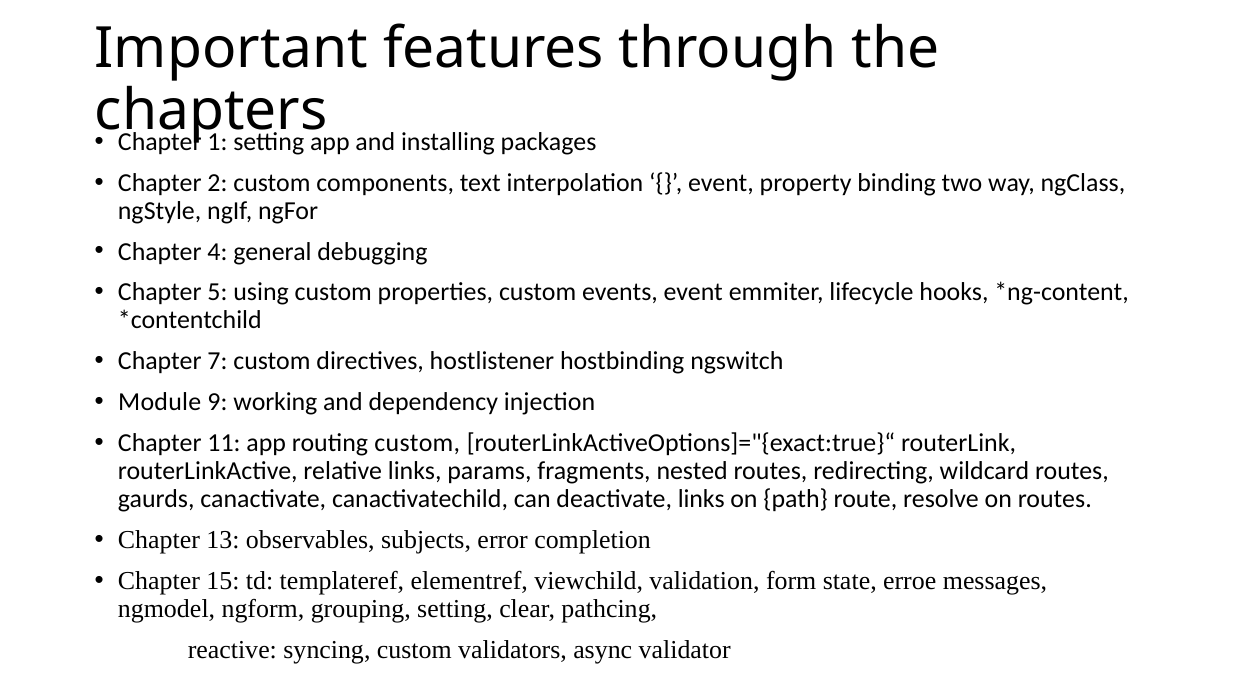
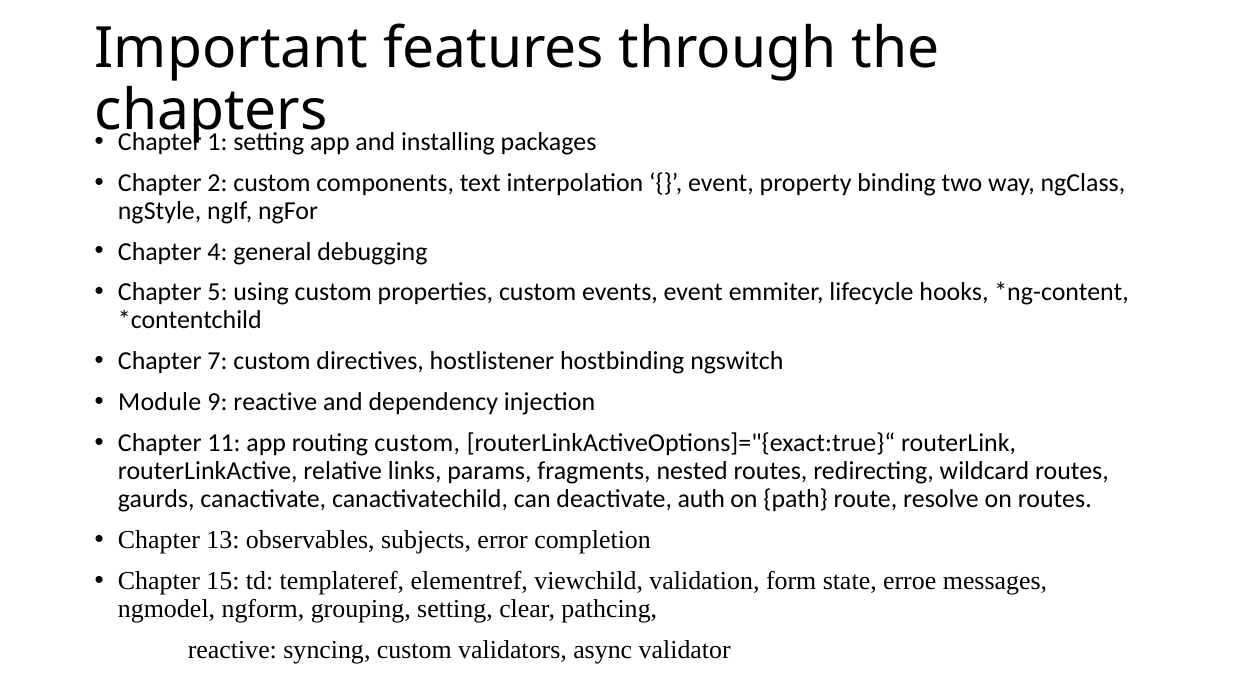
9 working: working -> reactive
deactivate links: links -> auth
